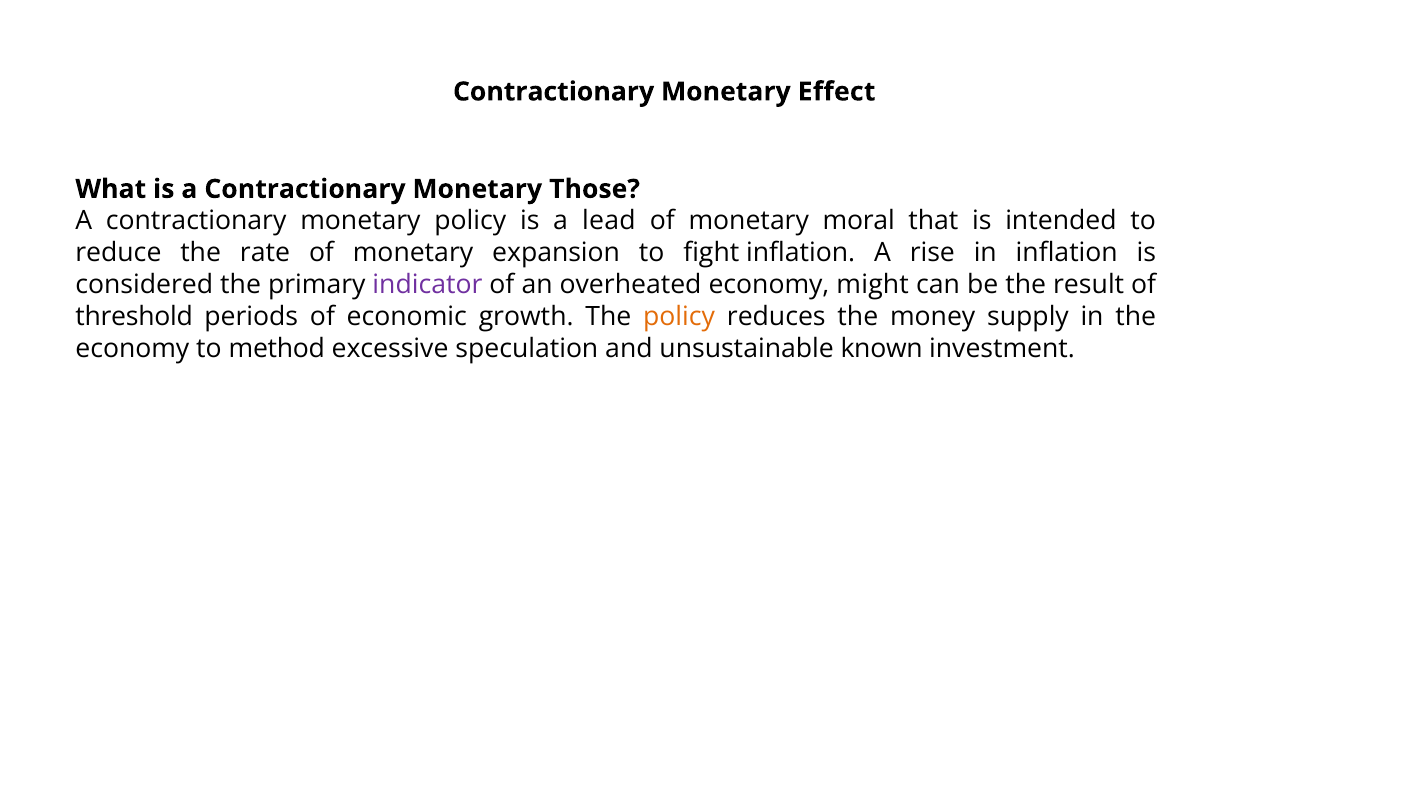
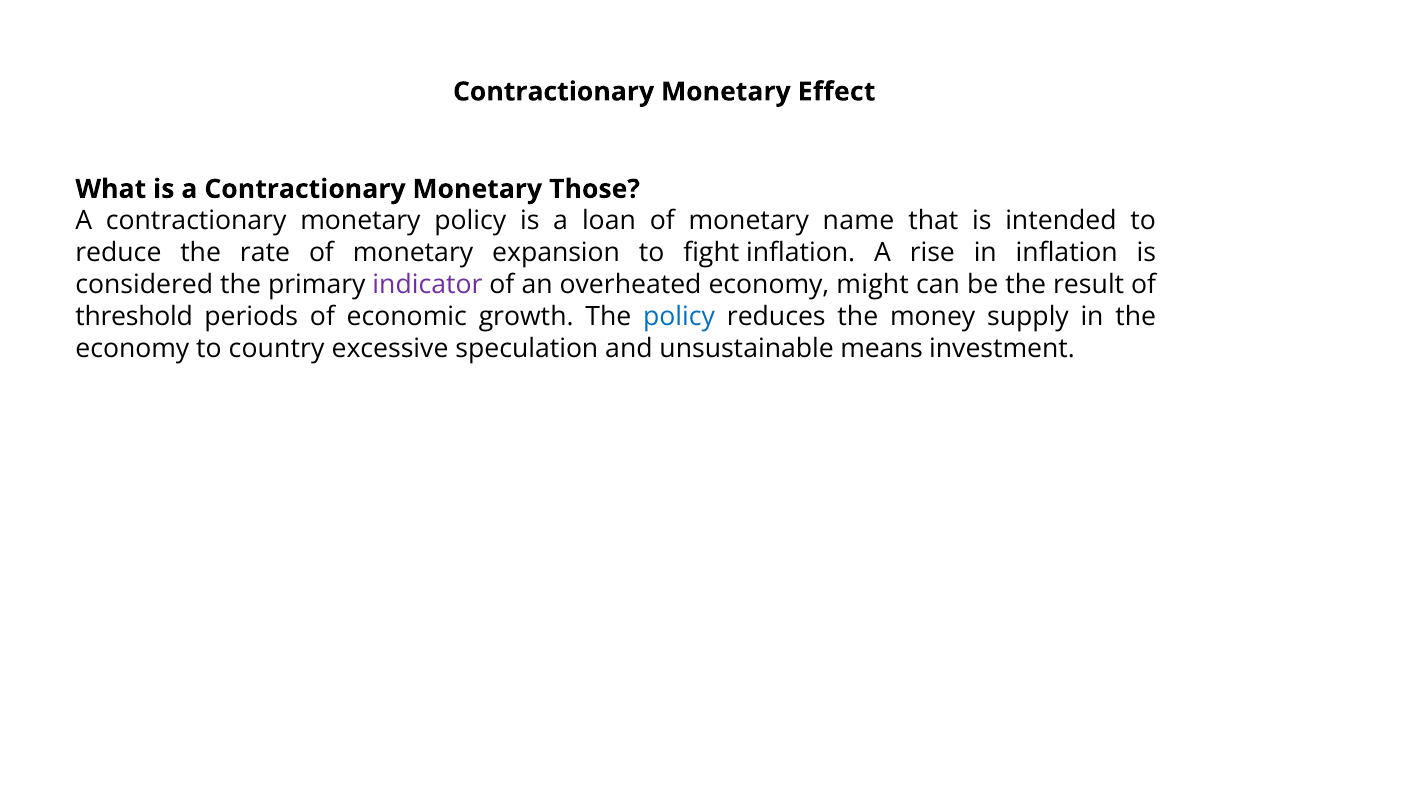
lead: lead -> loan
moral: moral -> name
policy at (679, 317) colour: orange -> blue
method: method -> country
known: known -> means
